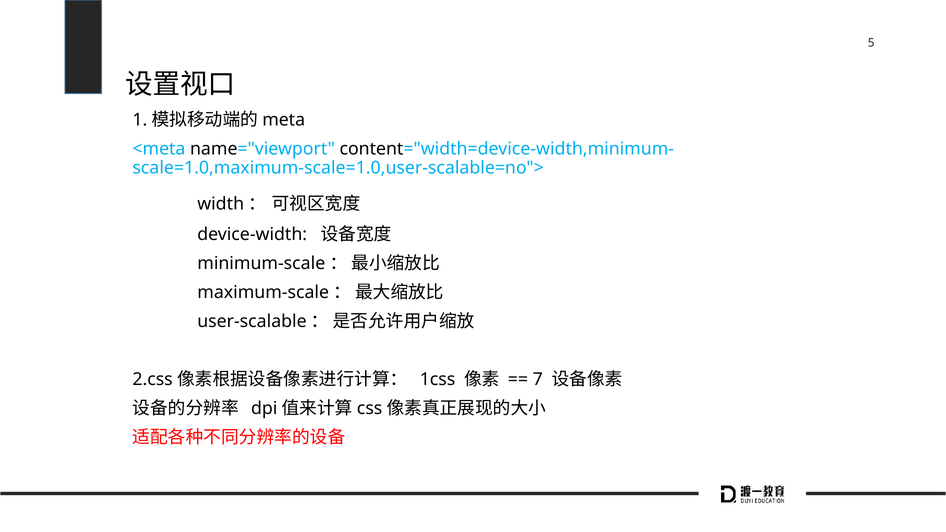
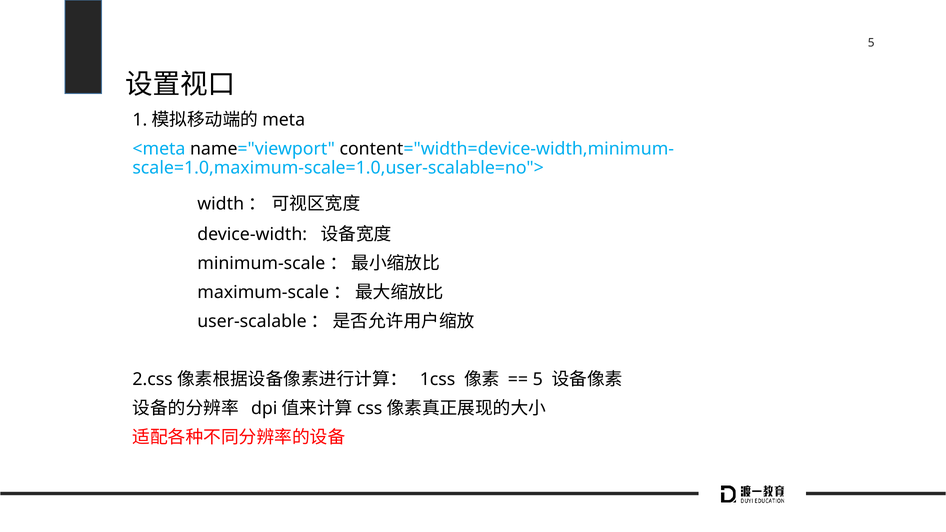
7 at (538, 380): 7 -> 5
